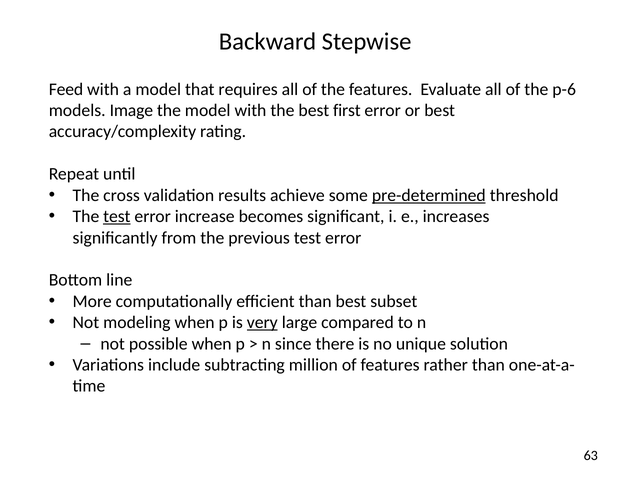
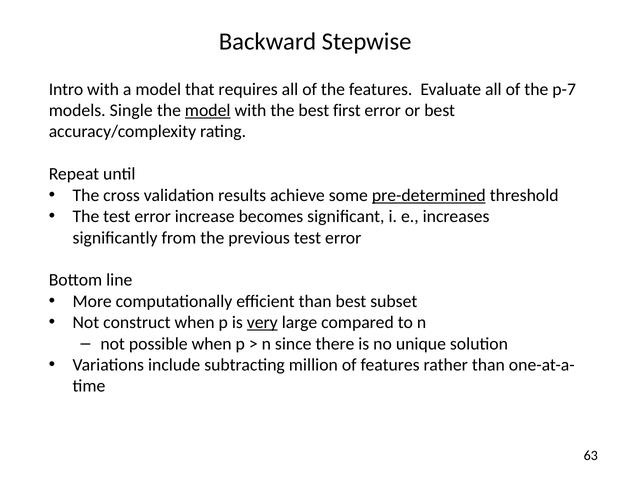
Feed: Feed -> Intro
p-6: p-6 -> p-7
Image: Image -> Single
model at (208, 110) underline: none -> present
test at (117, 216) underline: present -> none
modeling: modeling -> construct
